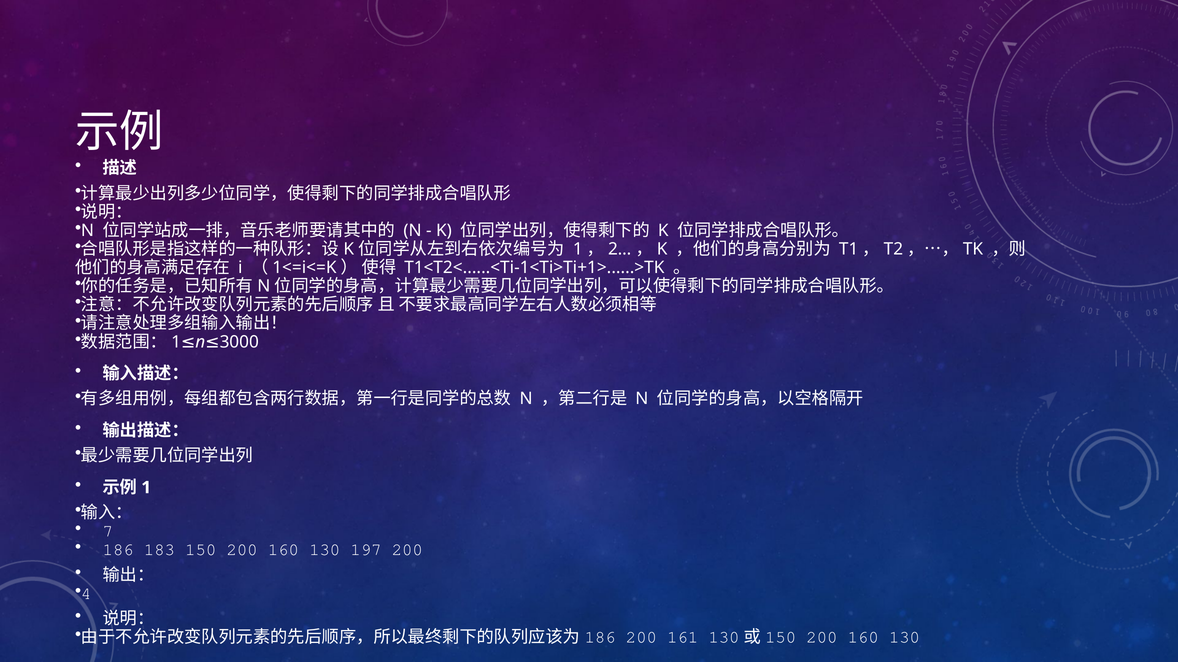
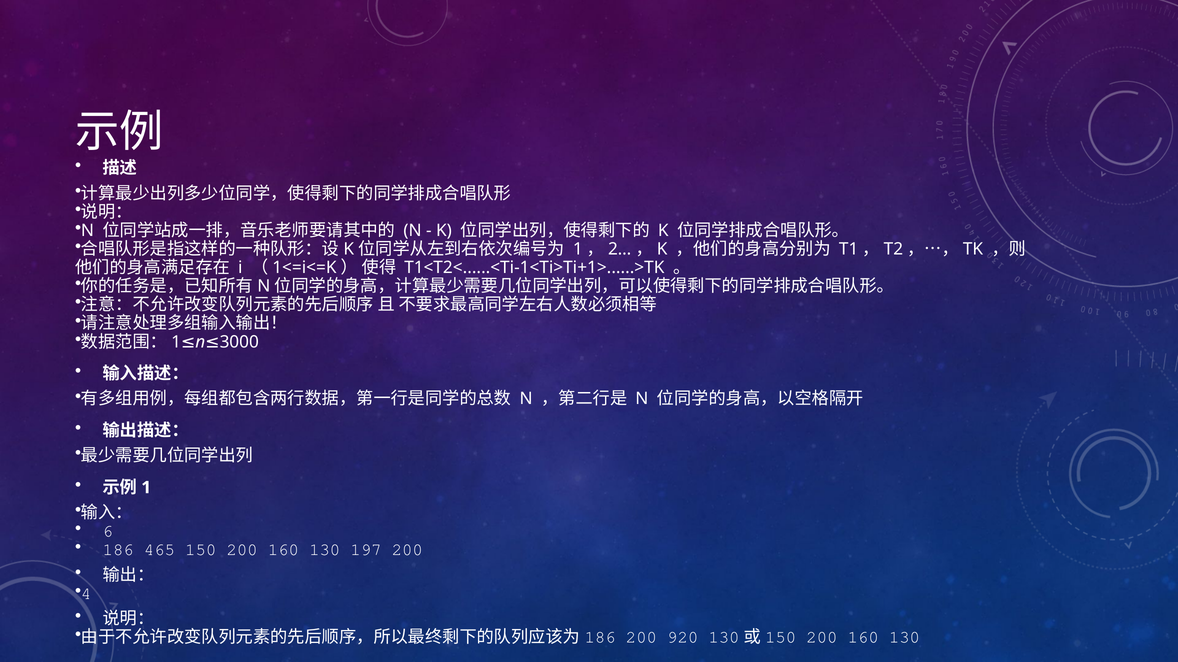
7: 7 -> 6
183: 183 -> 465
161: 161 -> 920
